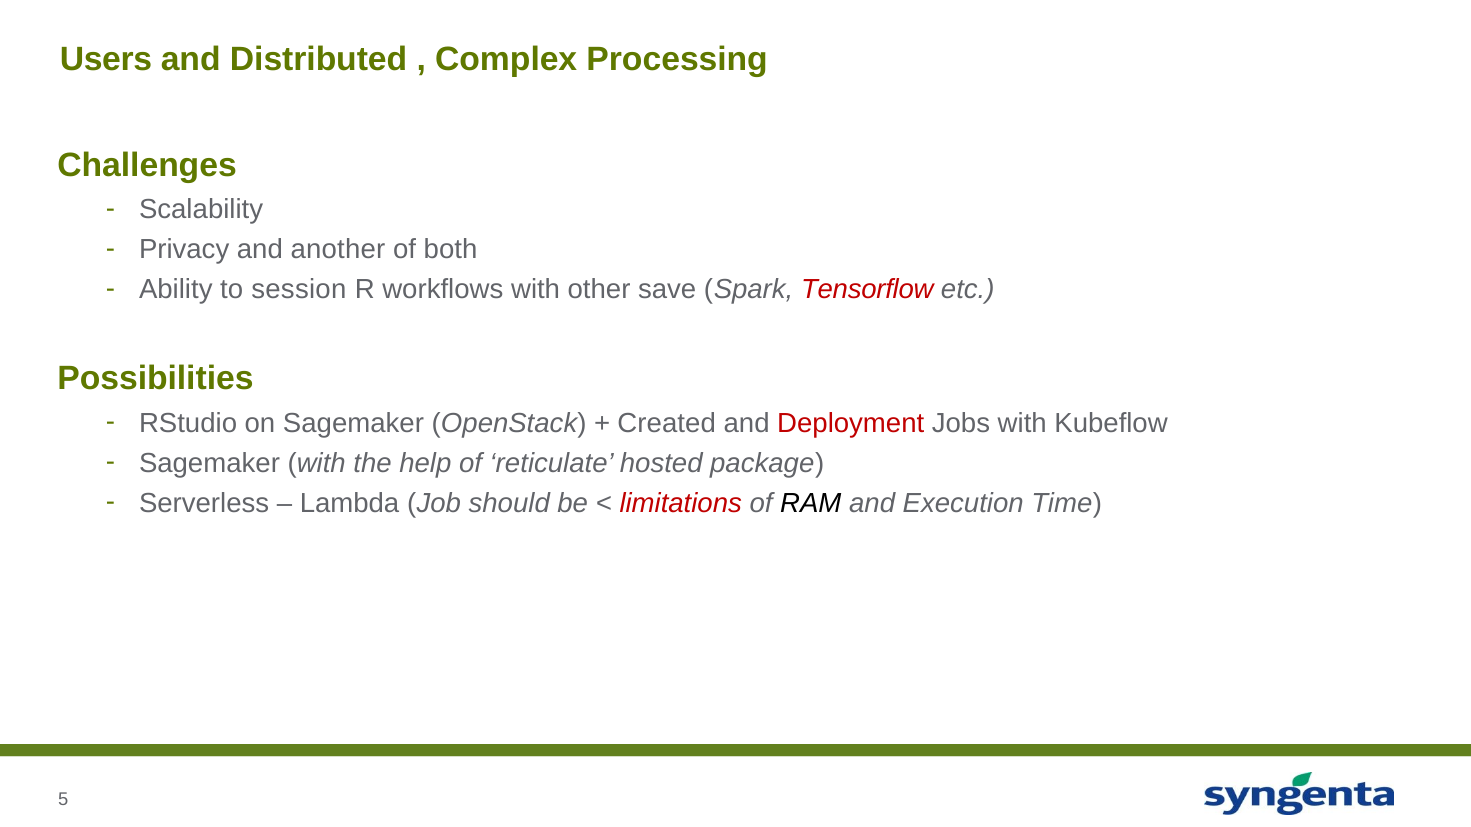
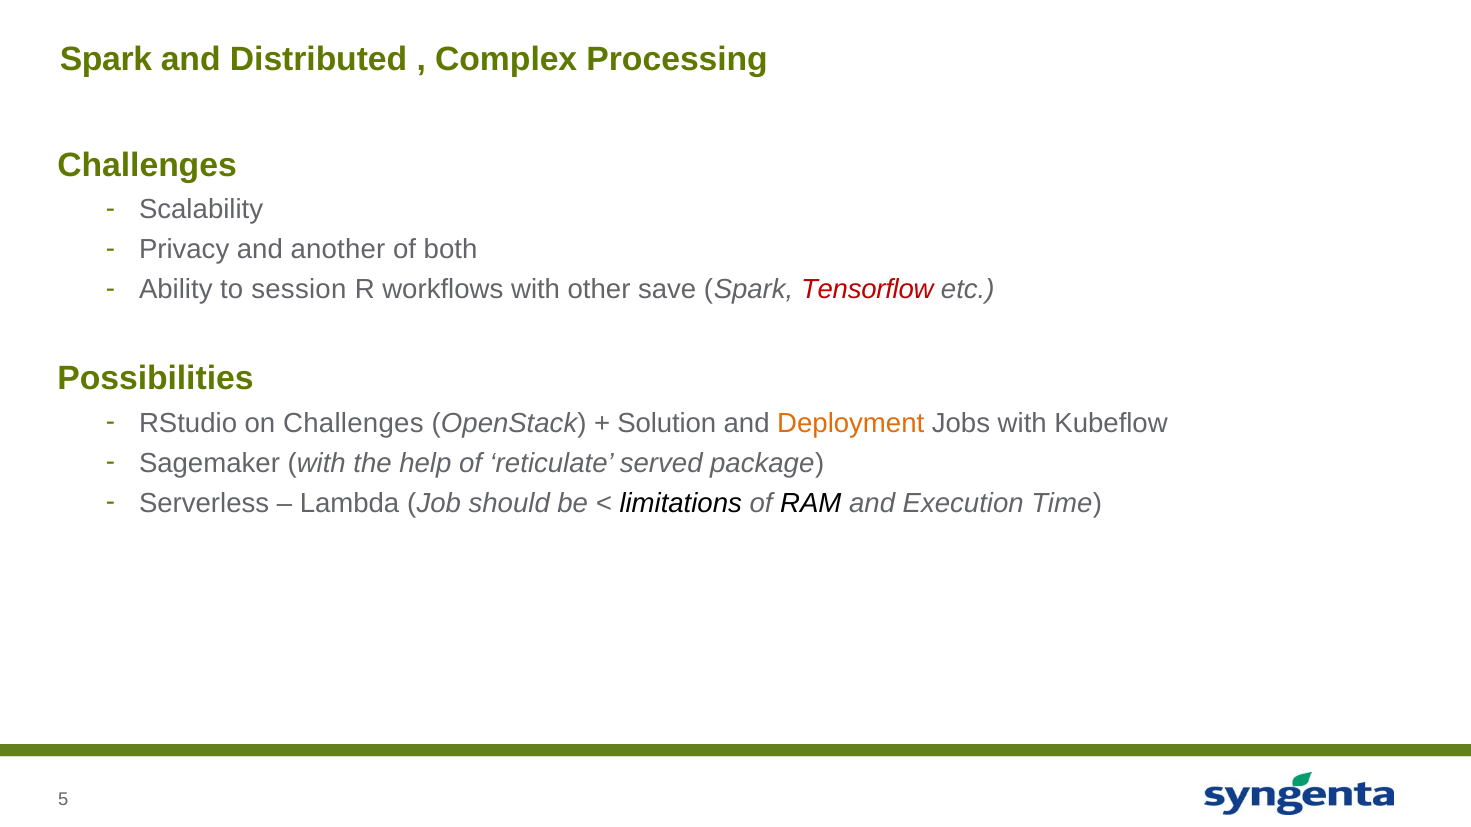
Users at (106, 60): Users -> Spark
on Sagemaker: Sagemaker -> Challenges
Created: Created -> Solution
Deployment colour: red -> orange
hosted: hosted -> served
limitations colour: red -> black
